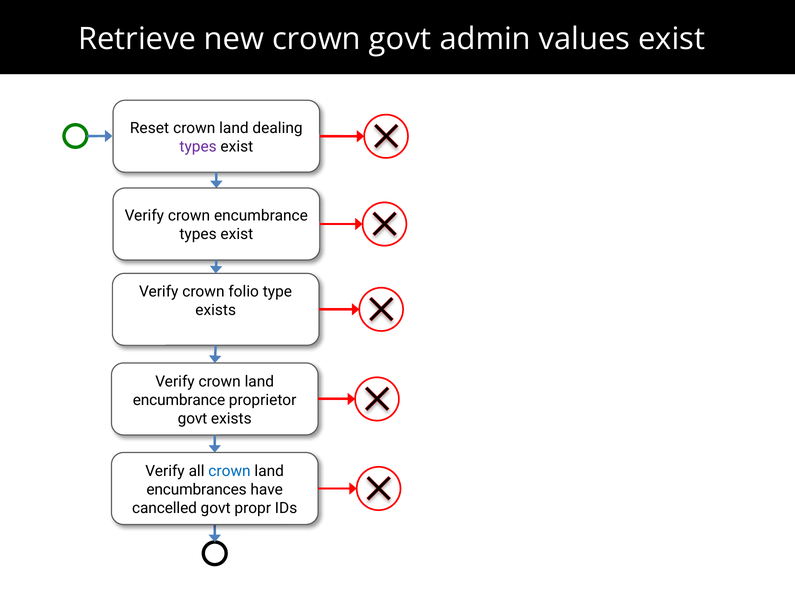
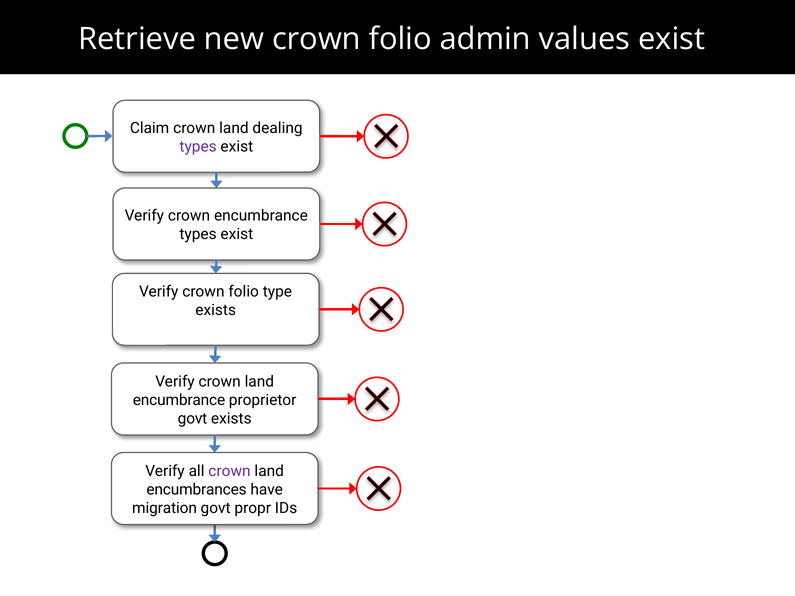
new crown govt: govt -> folio
Reset: Reset -> Claim
crown at (230, 471) colour: blue -> purple
cancelled: cancelled -> migration
